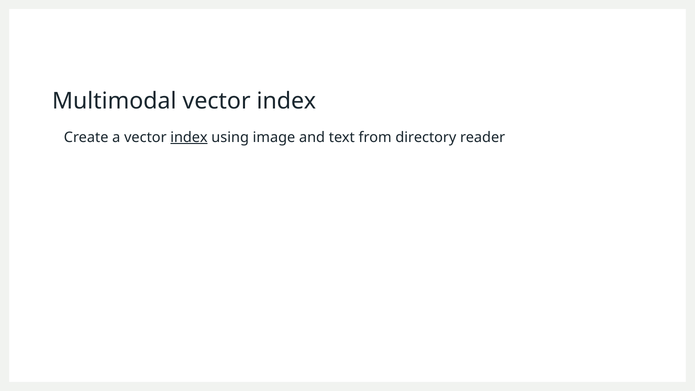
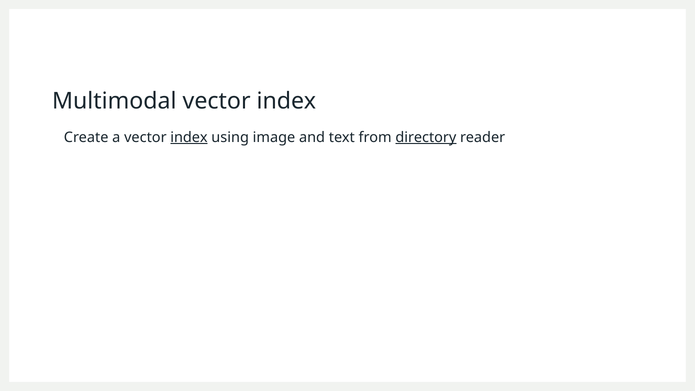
directory underline: none -> present
